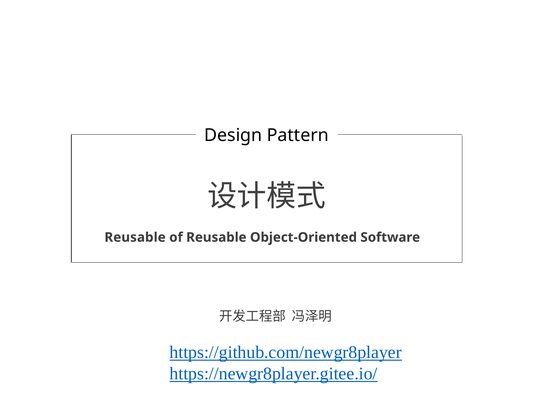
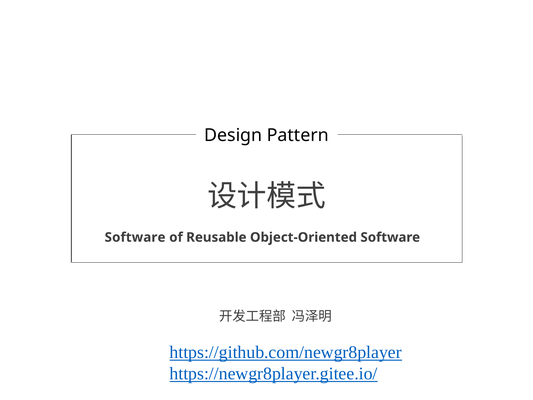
Reusable at (135, 237): Reusable -> Software
